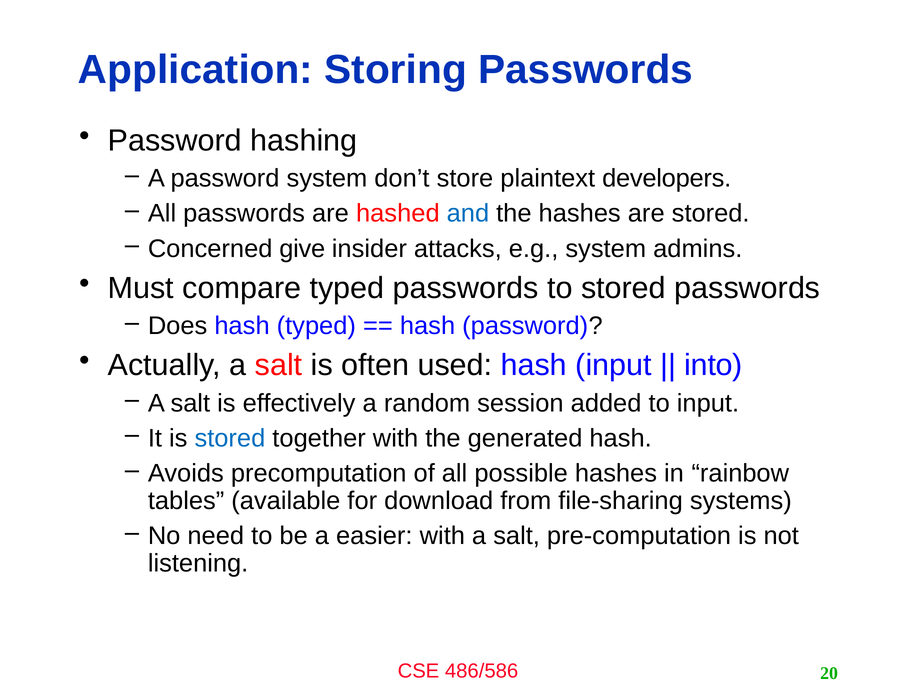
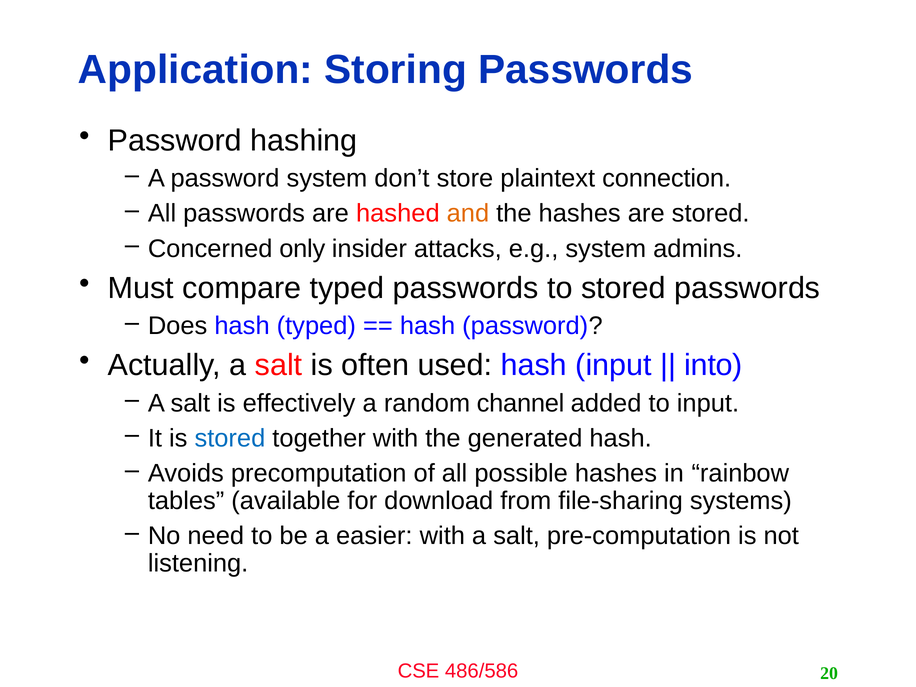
developers: developers -> connection
and colour: blue -> orange
give: give -> only
session: session -> channel
